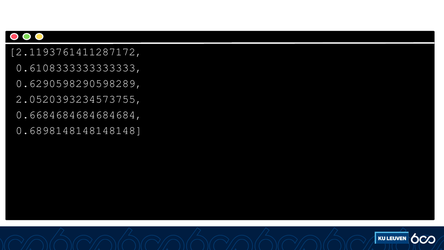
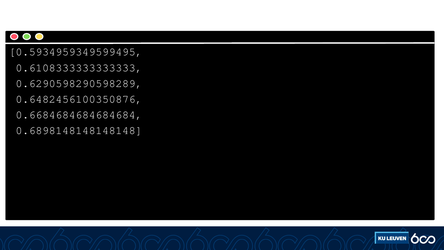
2.1193761411287172: 2.1193761411287172 -> 0.5934959349599495
2.0520393234573755: 2.0520393234573755 -> 0.6482456100350876
